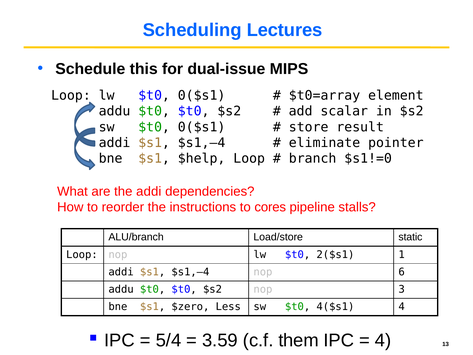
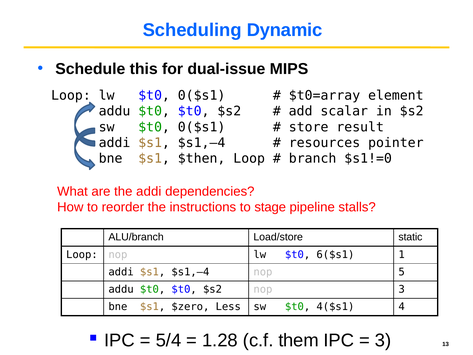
Lectures: Lectures -> Dynamic
eliminate: eliminate -> resources
$help: $help -> $then
cores: cores -> stage
2($s1: 2($s1 -> 6($s1
6: 6 -> 5
3.59: 3.59 -> 1.28
4 at (383, 340): 4 -> 3
